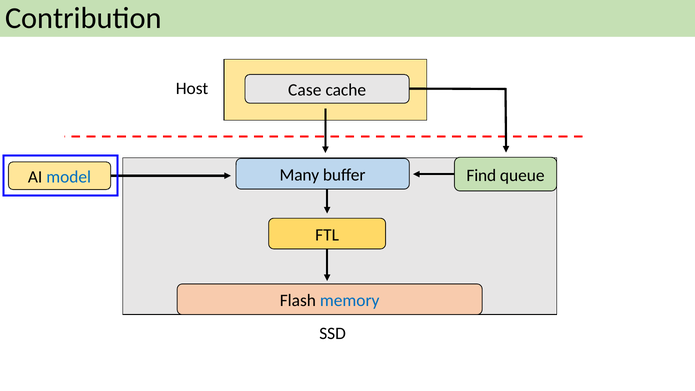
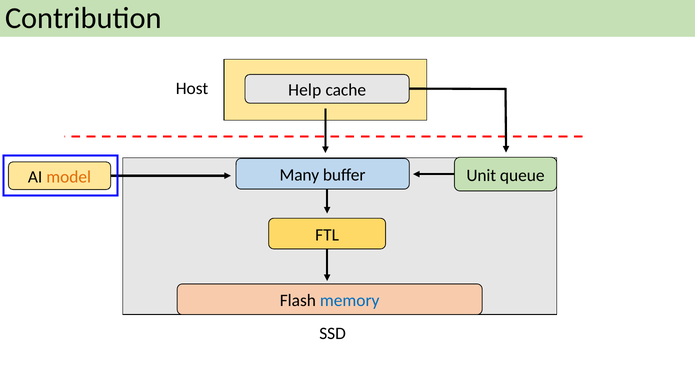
Case: Case -> Help
Find: Find -> Unit
model colour: blue -> orange
